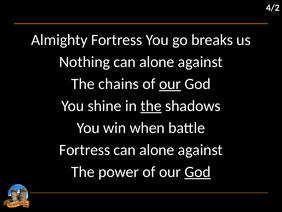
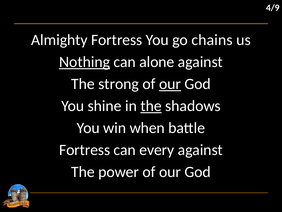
4/2: 4/2 -> 4/9
breaks: breaks -> chains
Nothing underline: none -> present
chains: chains -> strong
alone at (157, 150): alone -> every
God at (198, 171) underline: present -> none
